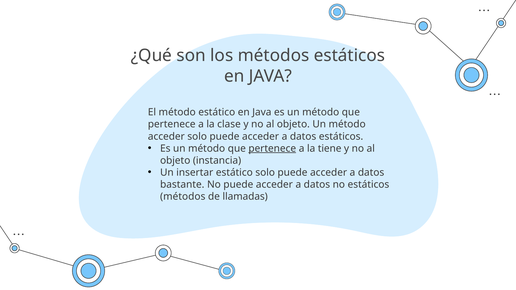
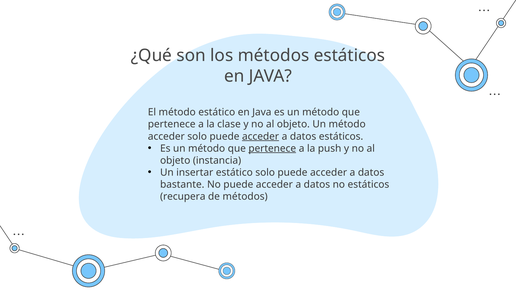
acceder at (261, 137) underline: none -> present
tiene: tiene -> push
métodos at (183, 197): métodos -> recupera
de llamadas: llamadas -> métodos
